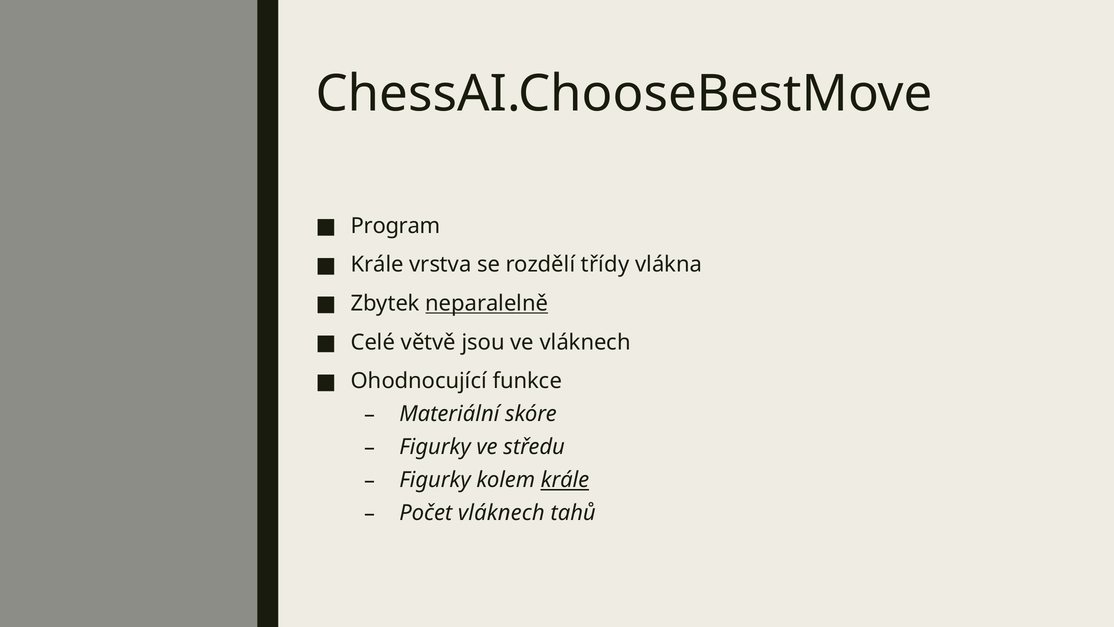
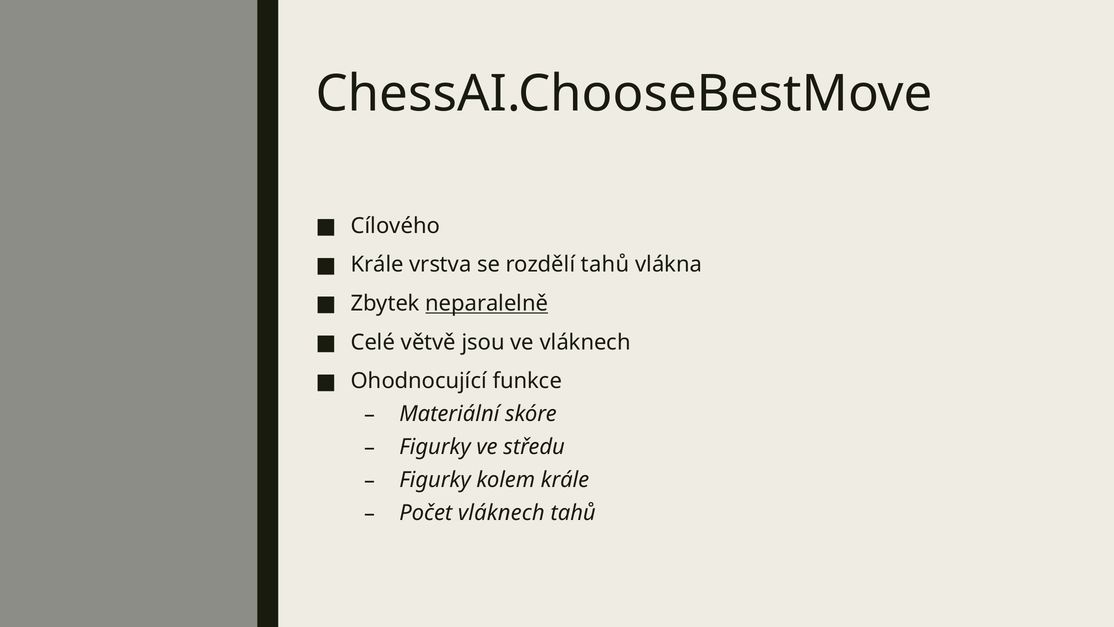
Program: Program -> Cílového
rozdělí třídy: třídy -> tahů
krále at (565, 480) underline: present -> none
